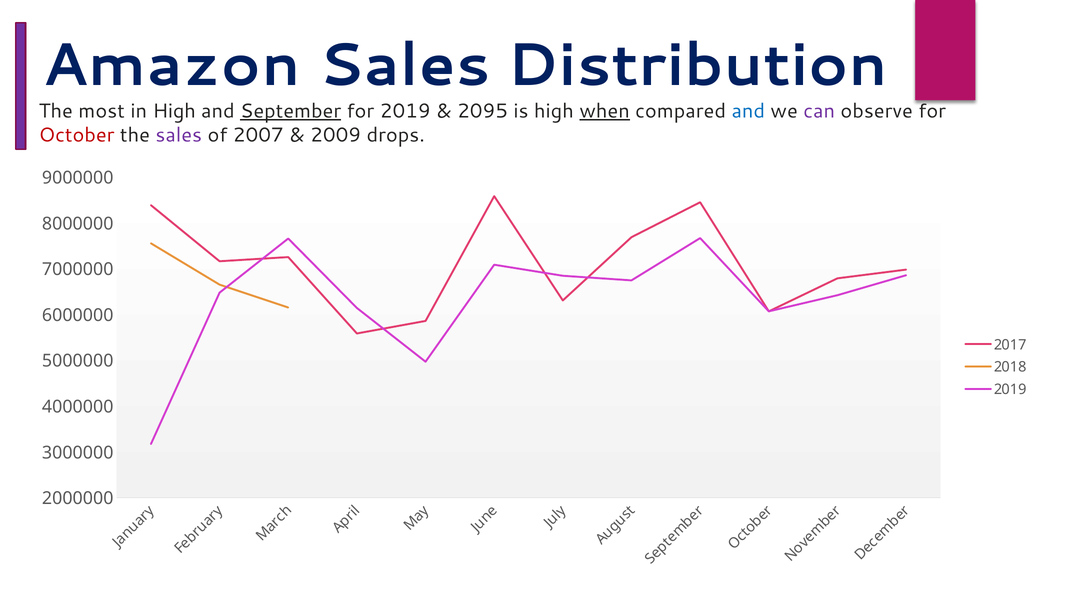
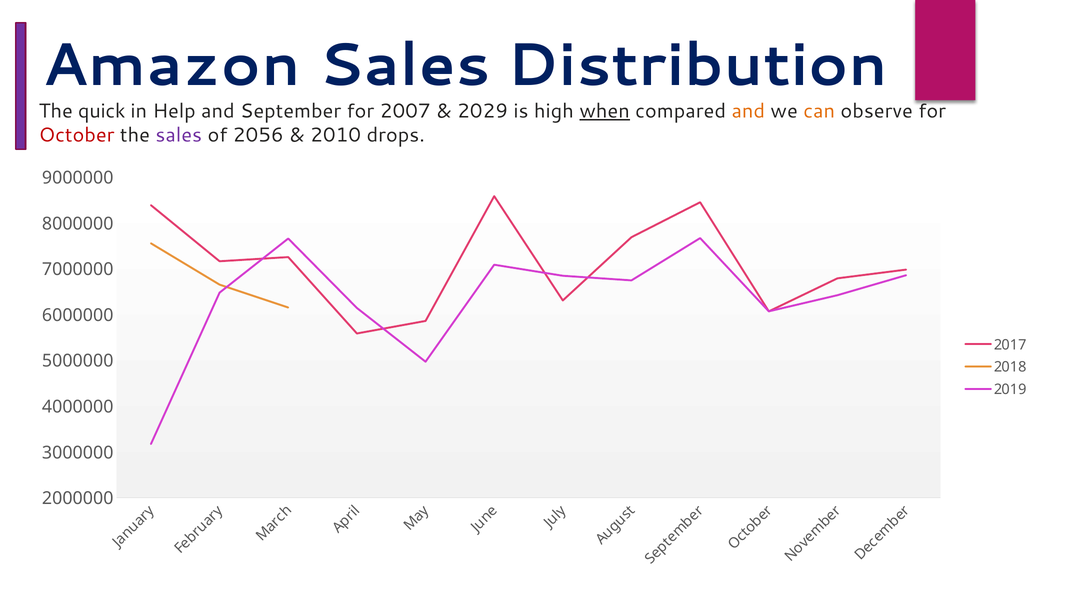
most: most -> quick
in High: High -> Help
September underline: present -> none
for 2019: 2019 -> 2007
2095: 2095 -> 2029
and at (748, 111) colour: blue -> orange
can colour: purple -> orange
2007: 2007 -> 2056
2009: 2009 -> 2010
